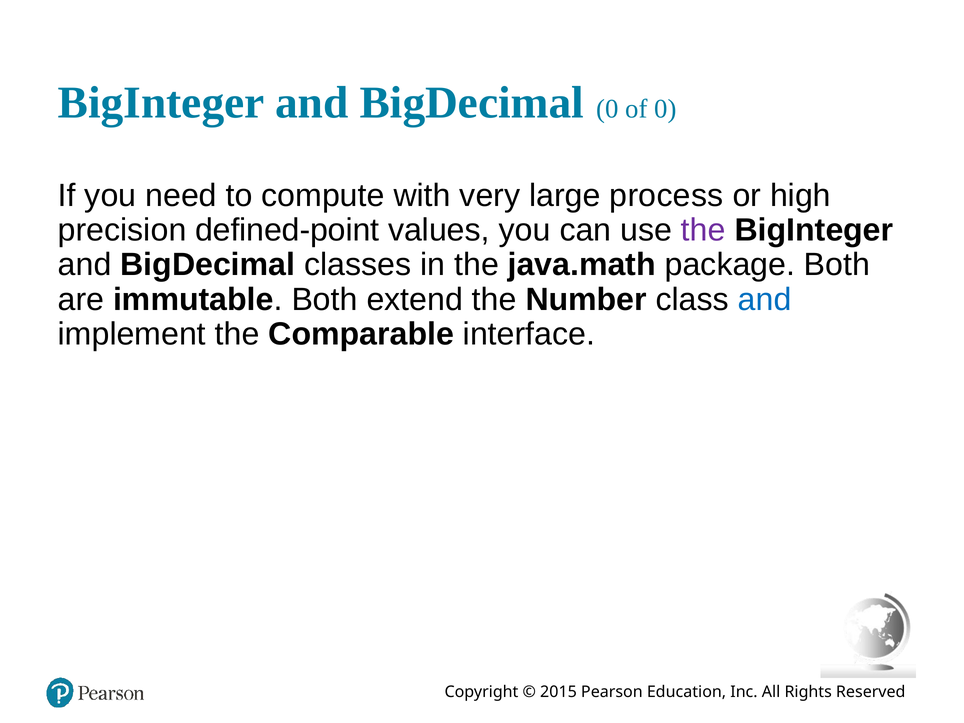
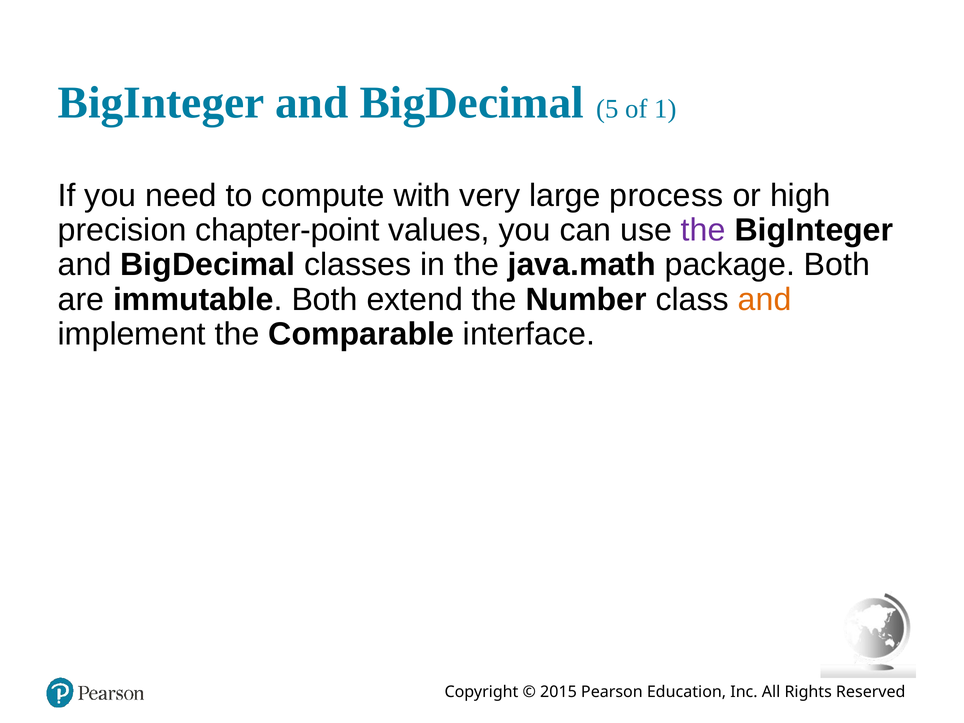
BigDecimal 0: 0 -> 5
of 0: 0 -> 1
defined-point: defined-point -> chapter-point
and at (765, 300) colour: blue -> orange
